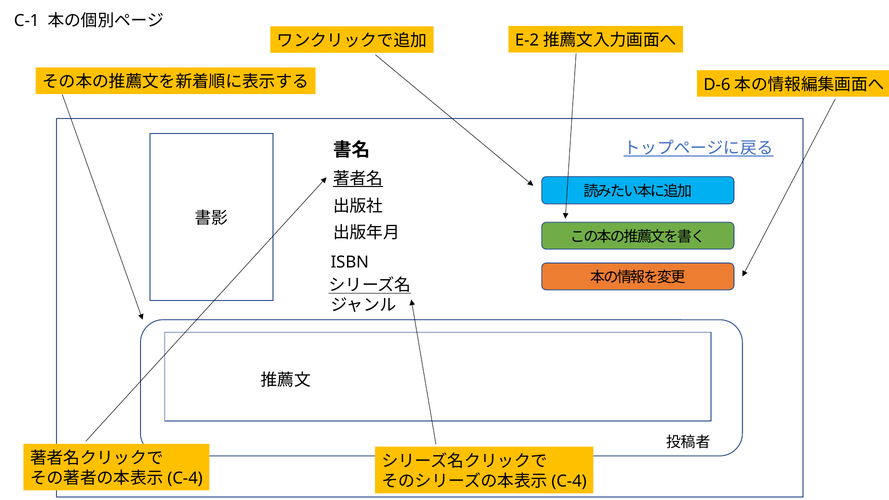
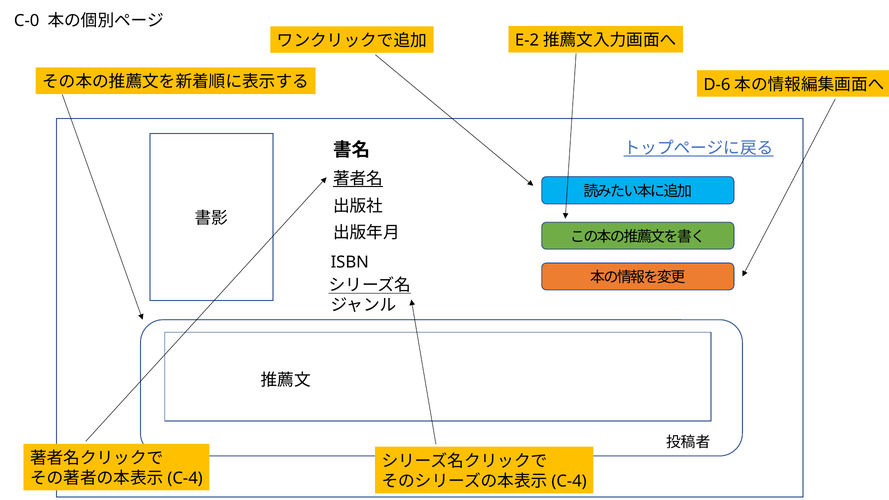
C-1: C-1 -> C-0
